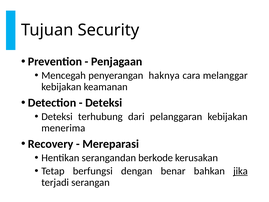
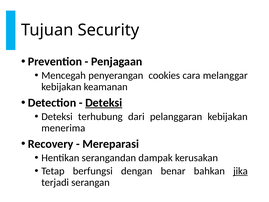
haknya: haknya -> cookies
Deteksi at (104, 103) underline: none -> present
berkode: berkode -> dampak
